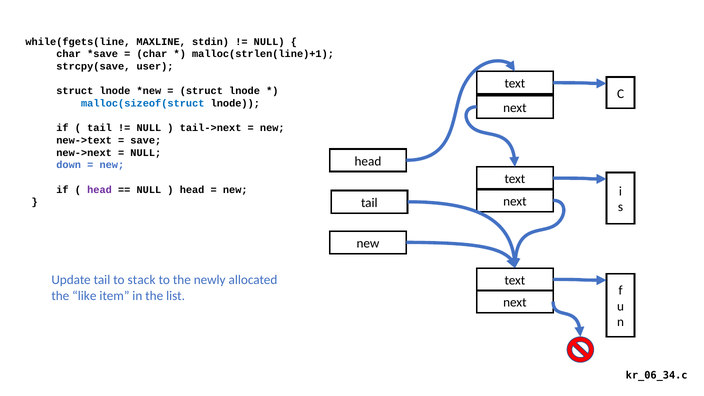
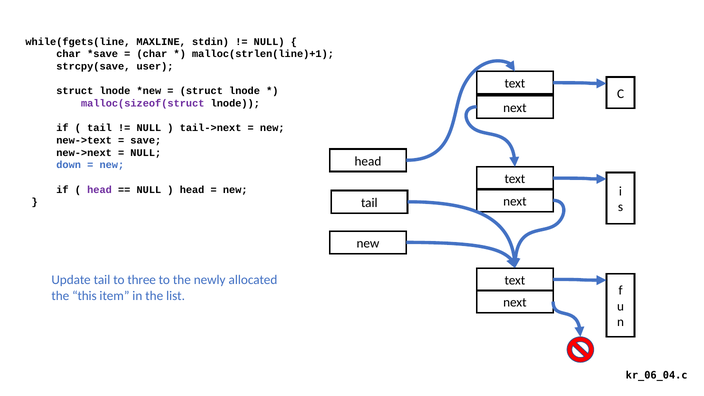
malloc(sizeof(struct colour: blue -> purple
stack: stack -> three
like: like -> this
kr_06_34.c: kr_06_34.c -> kr_06_04.c
